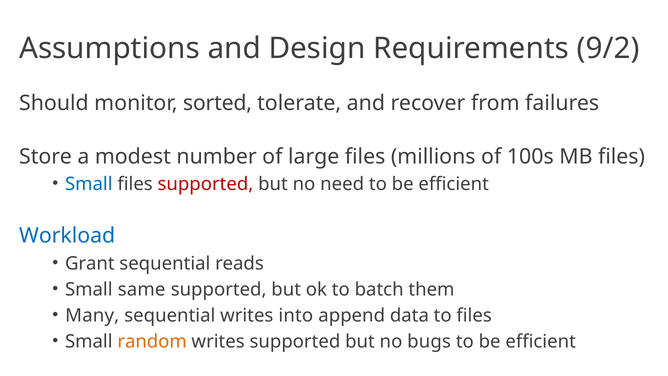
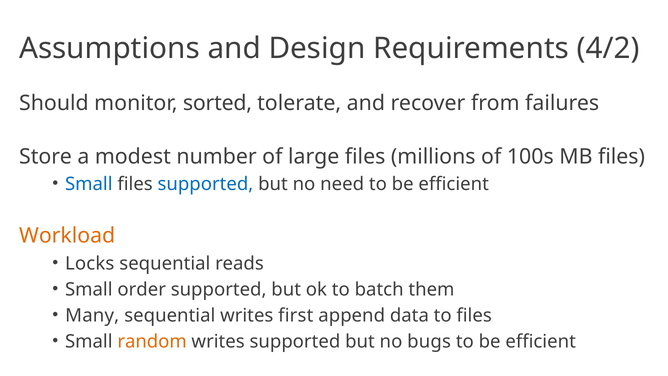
9/2: 9/2 -> 4/2
supported at (205, 184) colour: red -> blue
Workload colour: blue -> orange
Grant: Grant -> Locks
same: same -> order
into: into -> first
